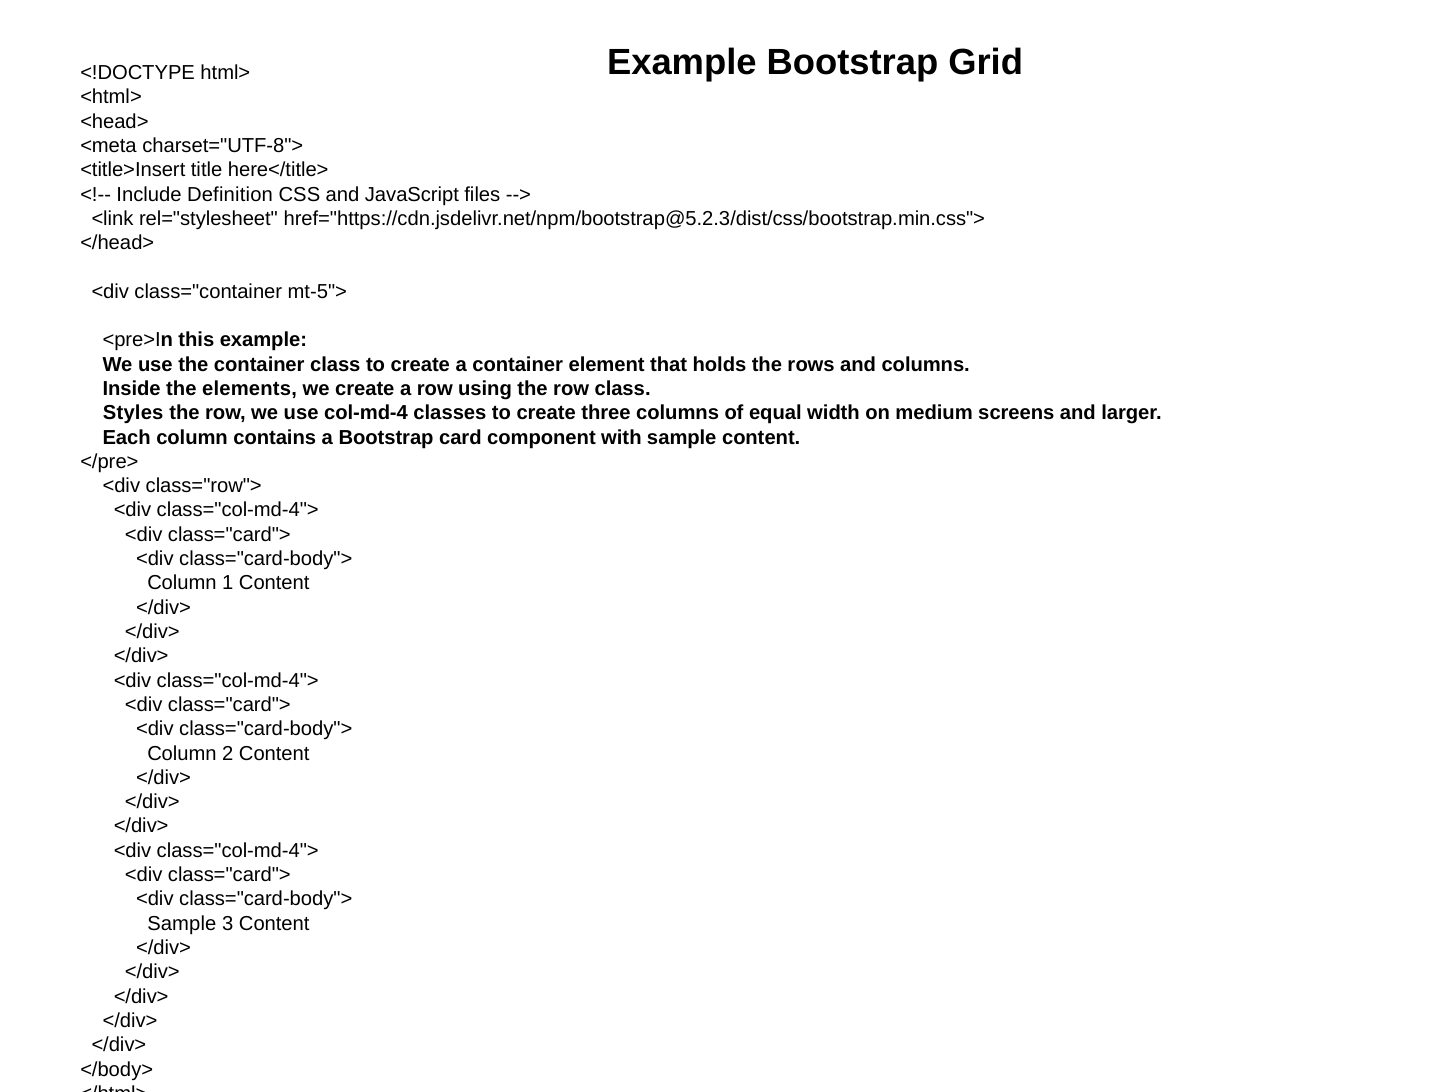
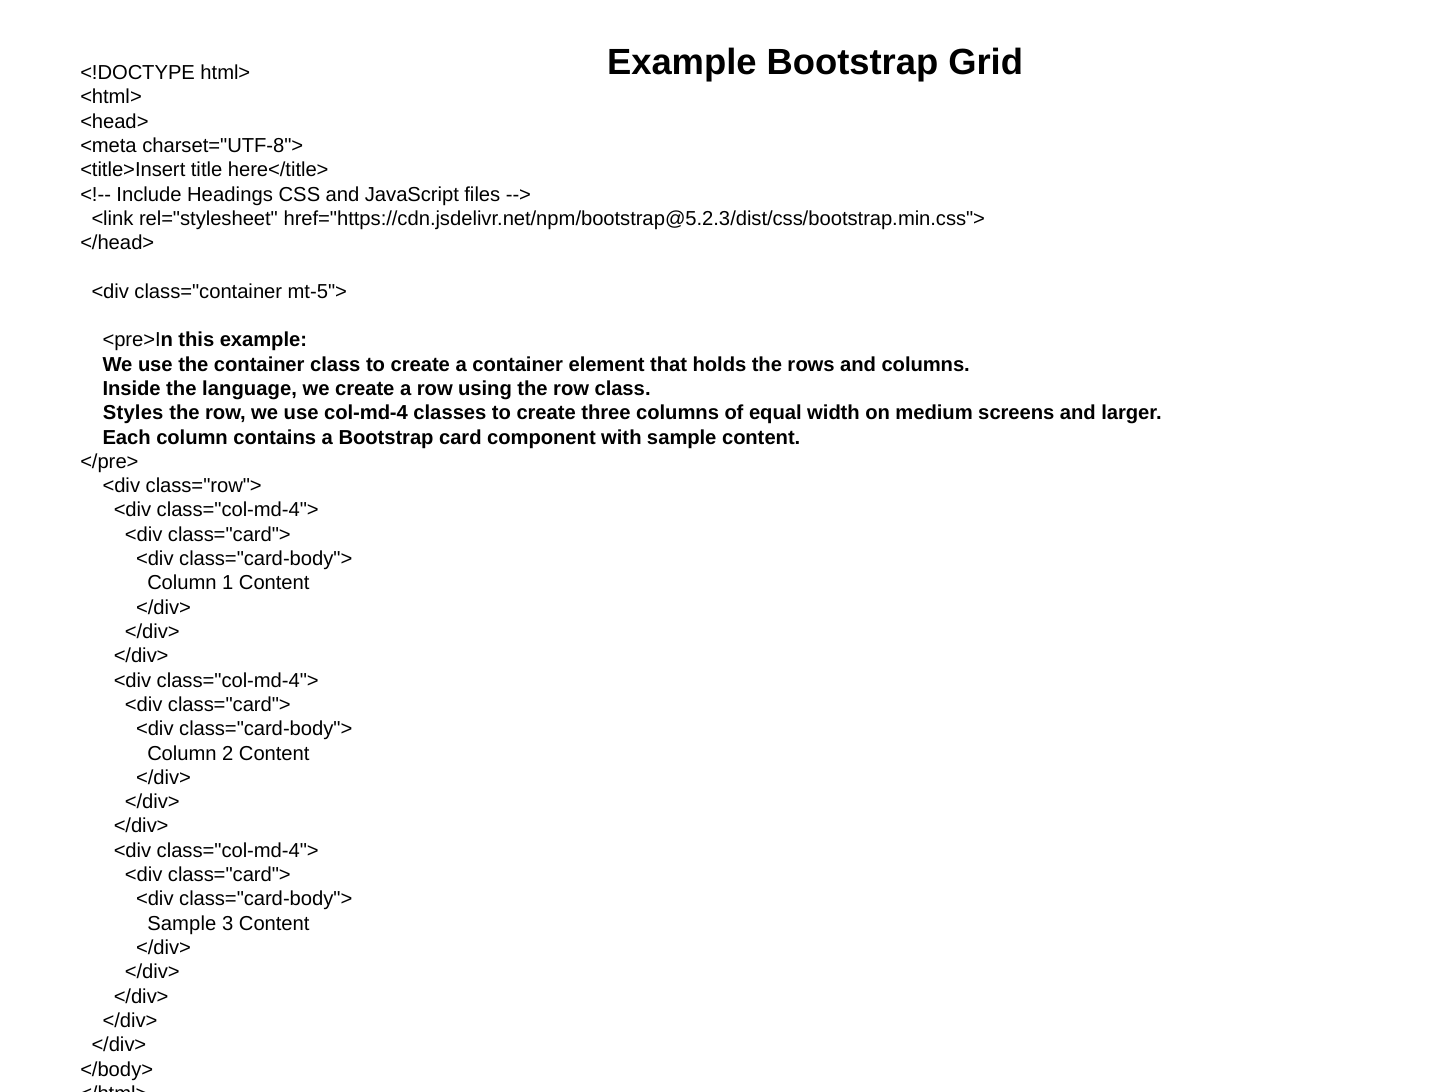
Definition: Definition -> Headings
elements: elements -> language
